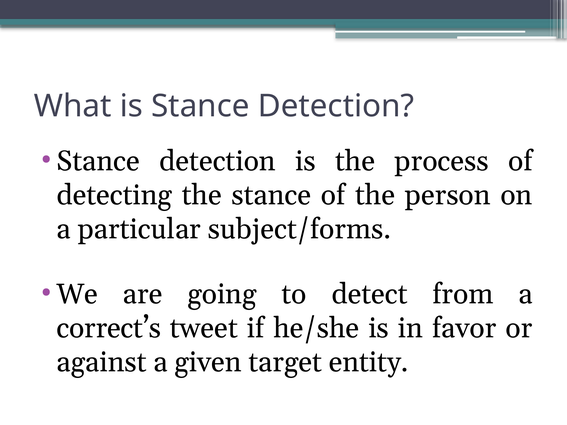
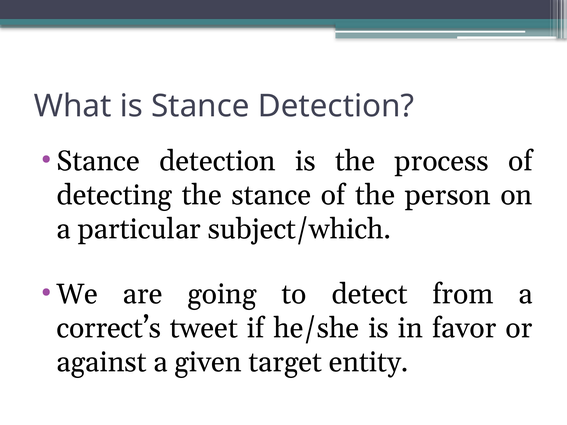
subject/forms: subject/forms -> subject/which
